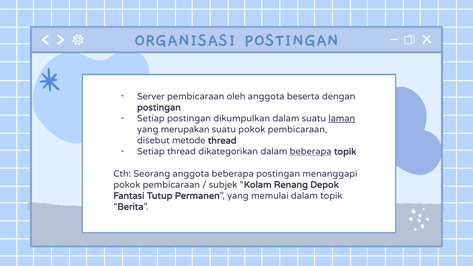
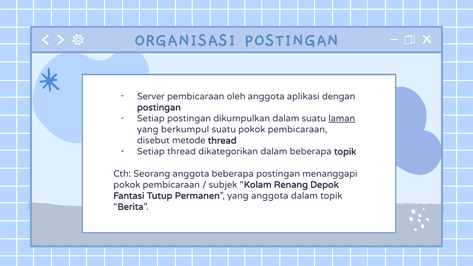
beserta: beserta -> aplikasi
merupakan: merupakan -> berkumpul
beberapa at (311, 152) underline: present -> none
yang memulai: memulai -> anggota
